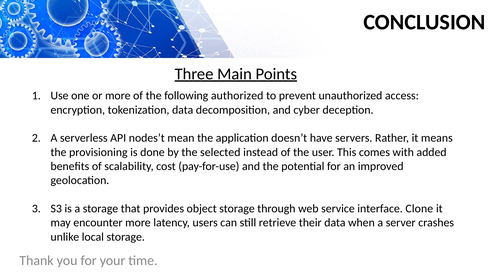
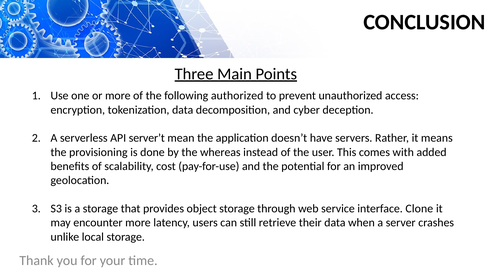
nodes’t: nodes’t -> server’t
selected: selected -> whereas
